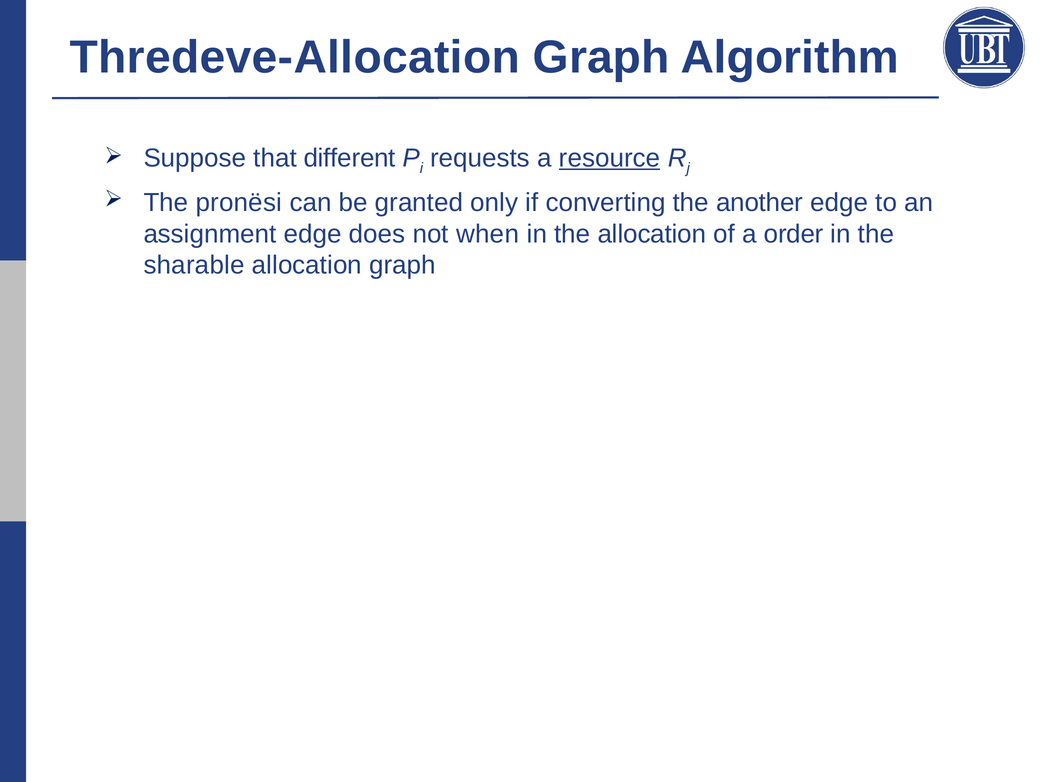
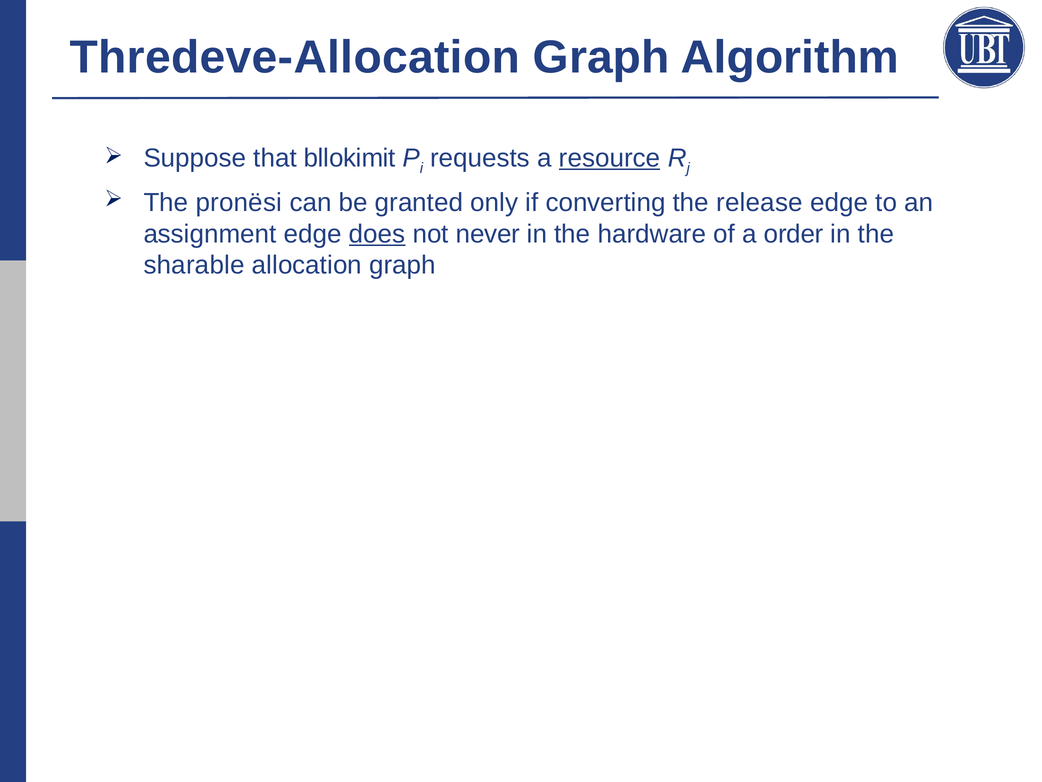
different: different -> bllokimit
another: another -> release
does underline: none -> present
when: when -> never
the allocation: allocation -> hardware
